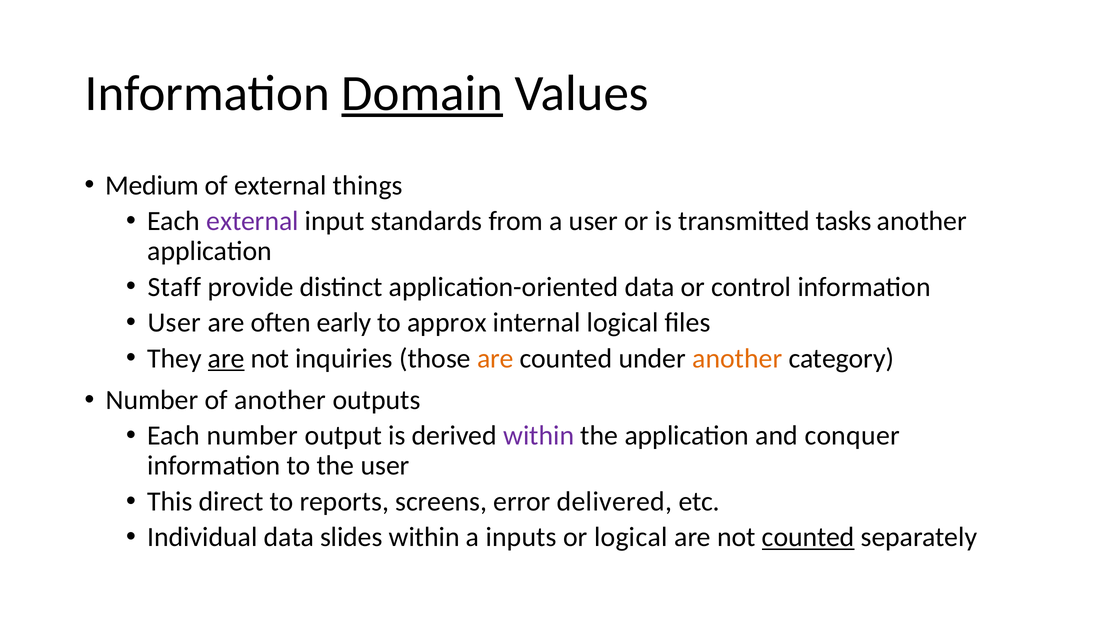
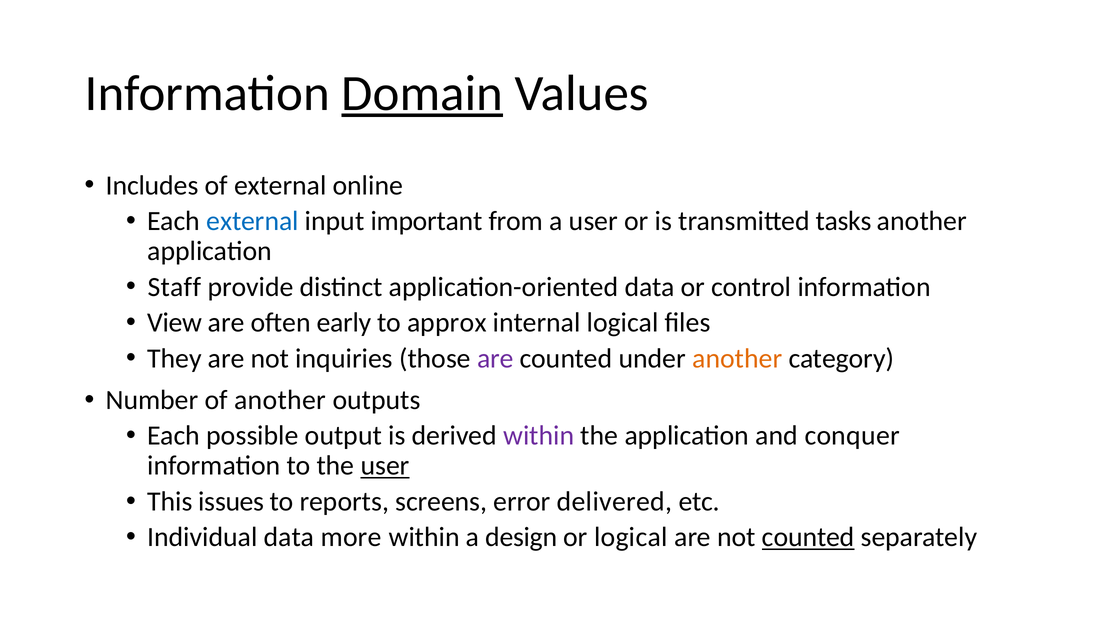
Medium: Medium -> Includes
things: things -> online
external at (253, 221) colour: purple -> blue
standards: standards -> important
User at (174, 323): User -> View
are at (226, 359) underline: present -> none
are at (495, 359) colour: orange -> purple
Each number: number -> possible
user at (385, 466) underline: none -> present
direct: direct -> issues
slides: slides -> more
inputs: inputs -> design
